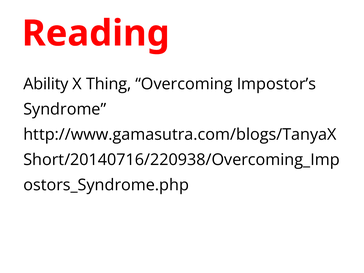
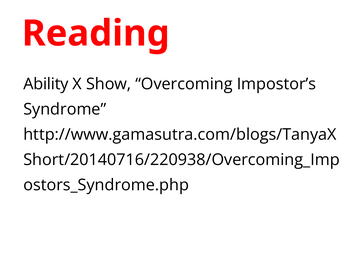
Thing: Thing -> Show
